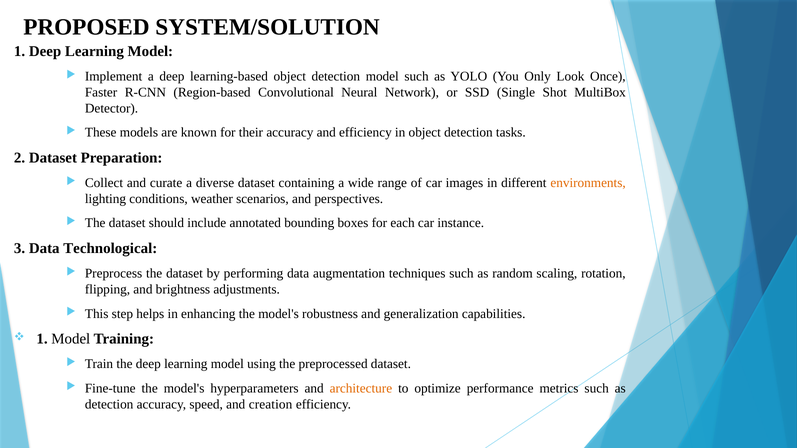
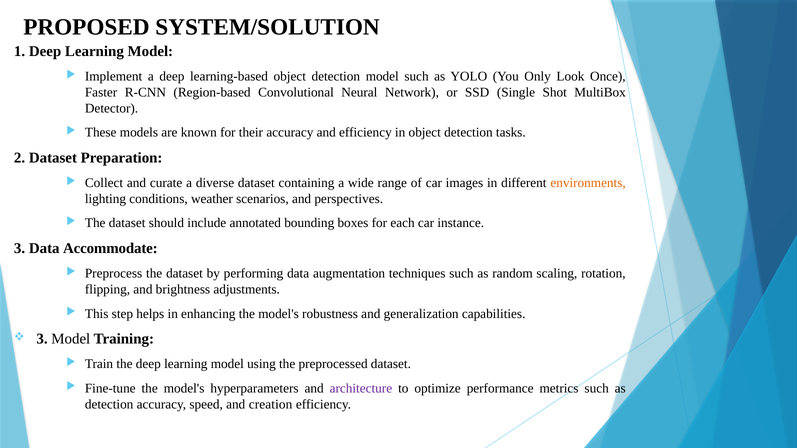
Technological: Technological -> Accommodate
1 at (42, 339): 1 -> 3
architecture colour: orange -> purple
